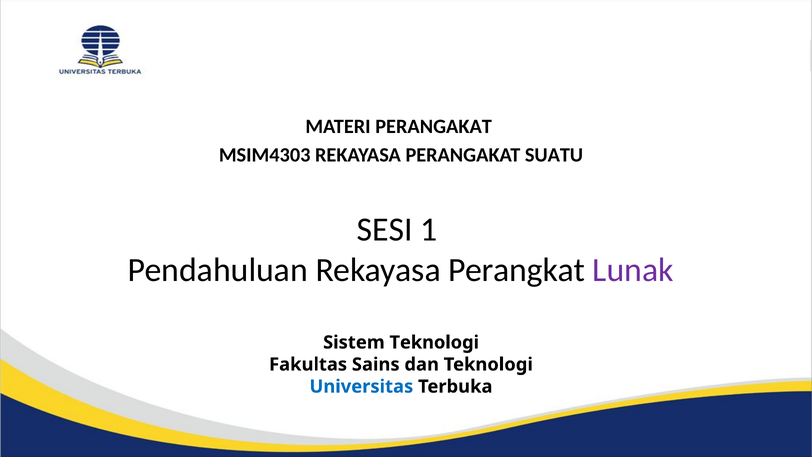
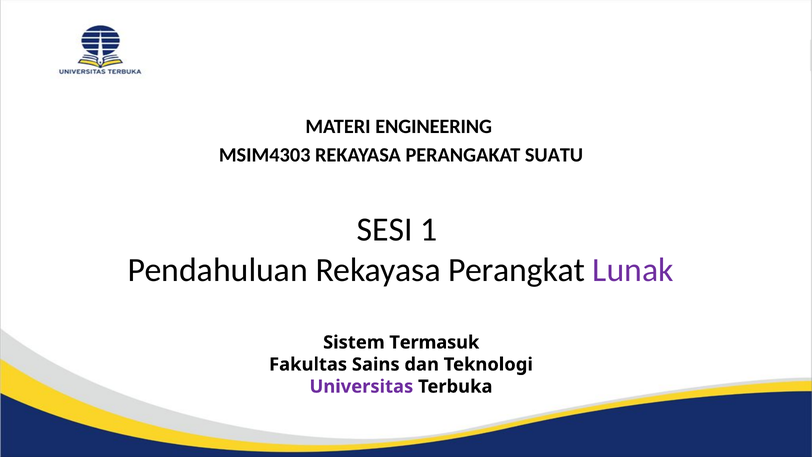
MATERI PERANGAKAT: PERANGAKAT -> ENGINEERING
Sistem Teknologi: Teknologi -> Termasuk
Universitas colour: blue -> purple
